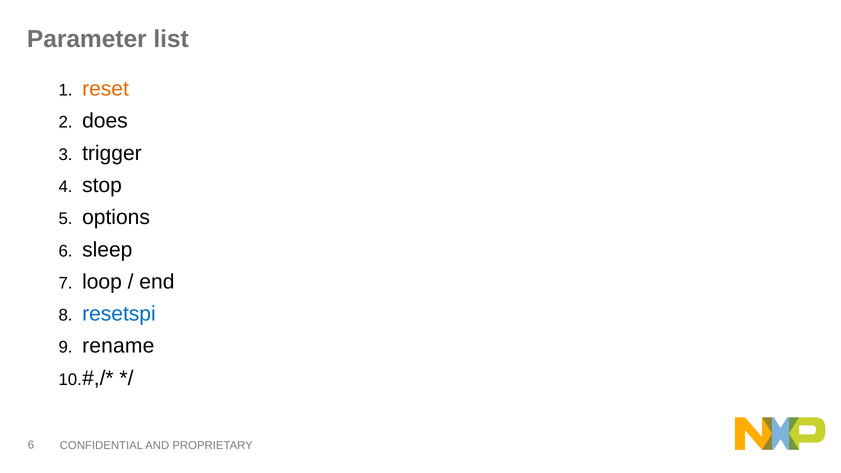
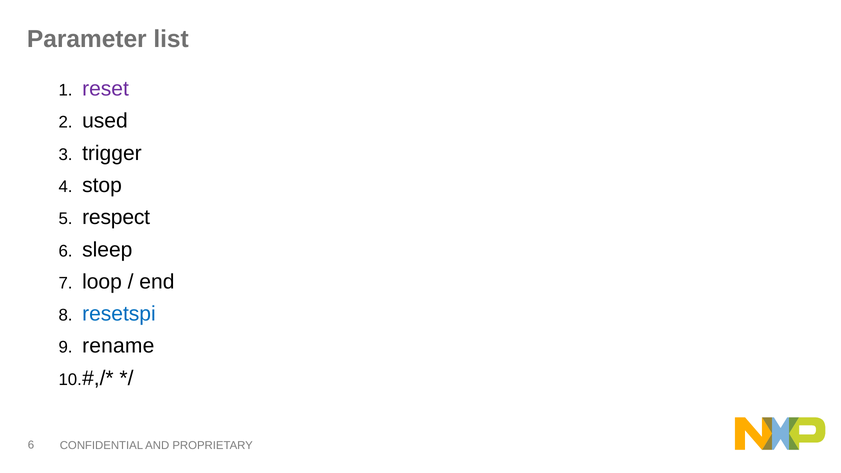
reset colour: orange -> purple
does: does -> used
options: options -> respect
